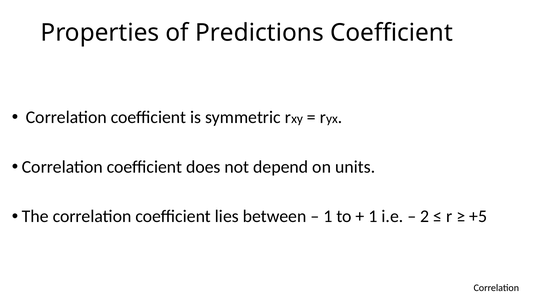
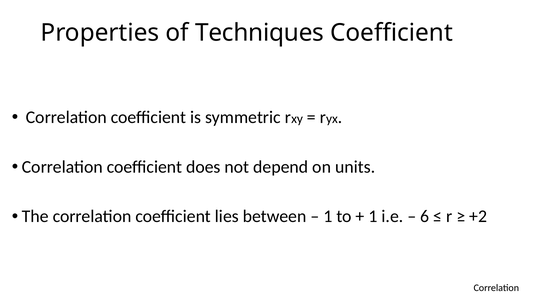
Predictions: Predictions -> Techniques
2: 2 -> 6
+5: +5 -> +2
